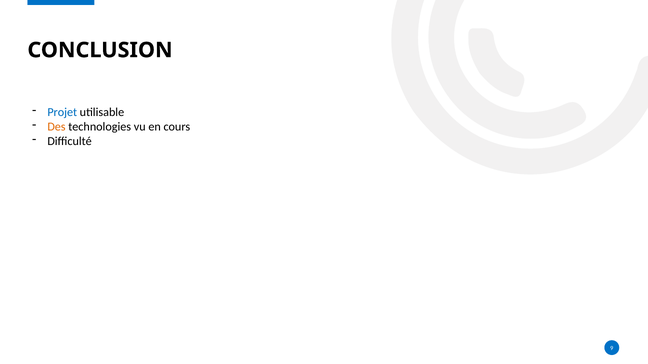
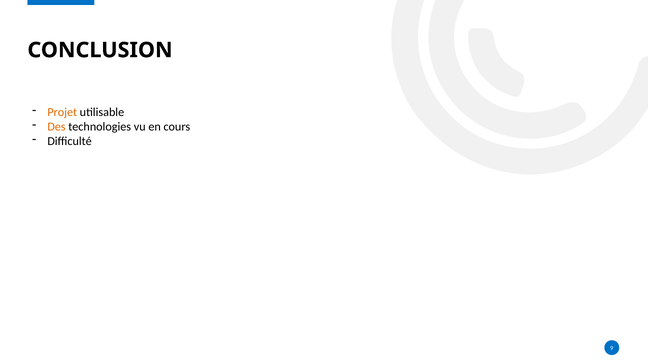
Projet colour: blue -> orange
